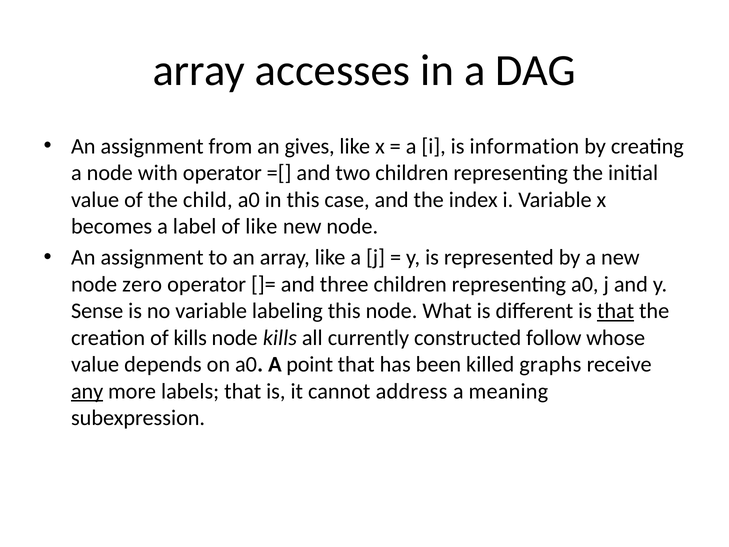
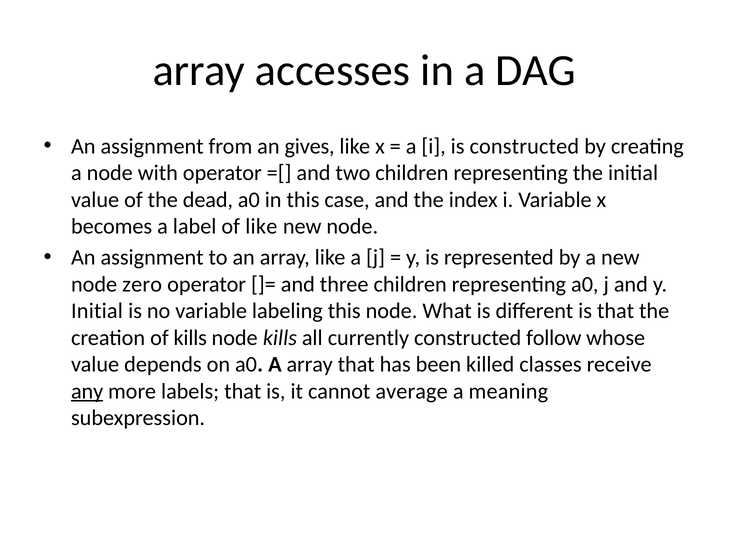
is information: information -> constructed
child: child -> dead
Sense at (97, 311): Sense -> Initial
that at (616, 311) underline: present -> none
A point: point -> array
graphs: graphs -> classes
address: address -> average
